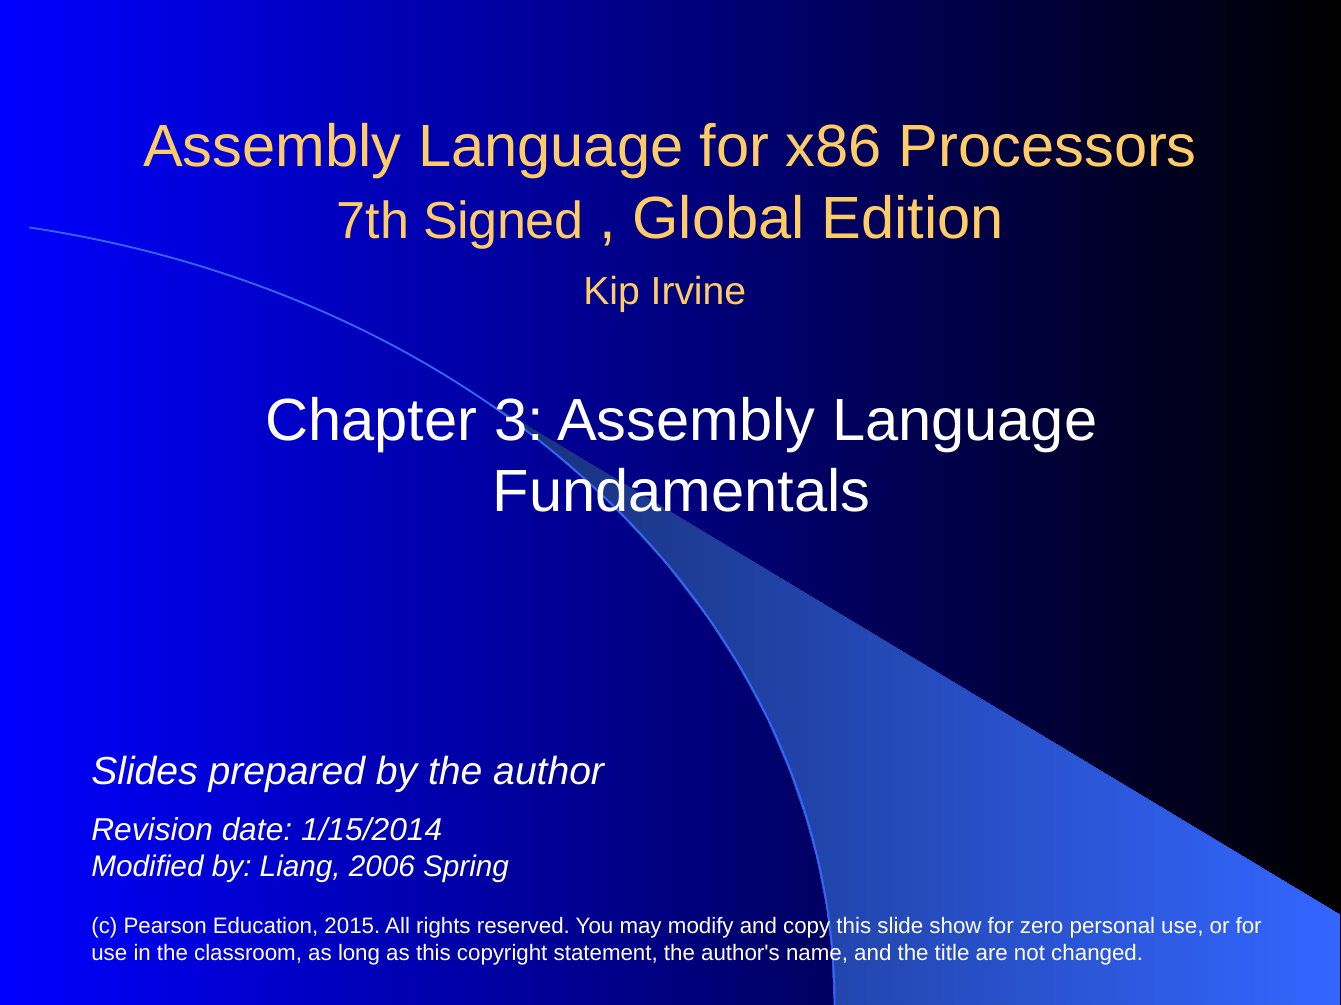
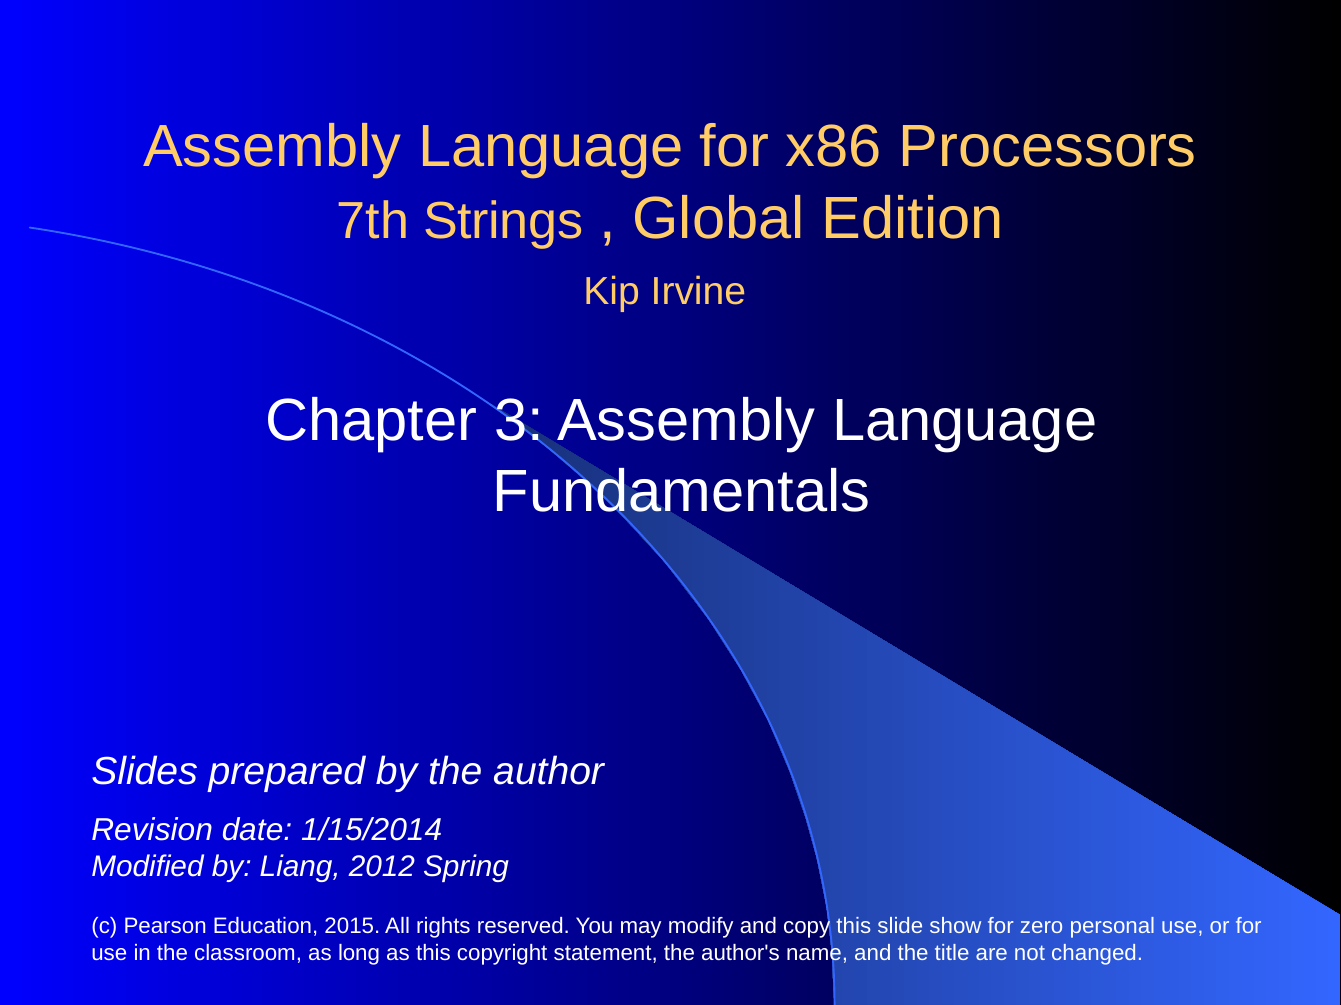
Signed: Signed -> Strings
2006: 2006 -> 2012
